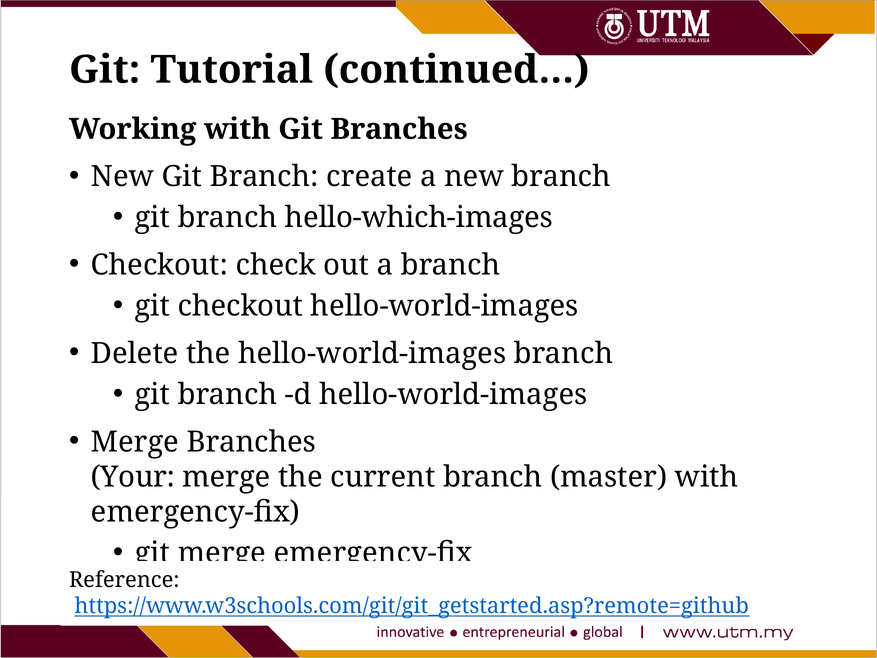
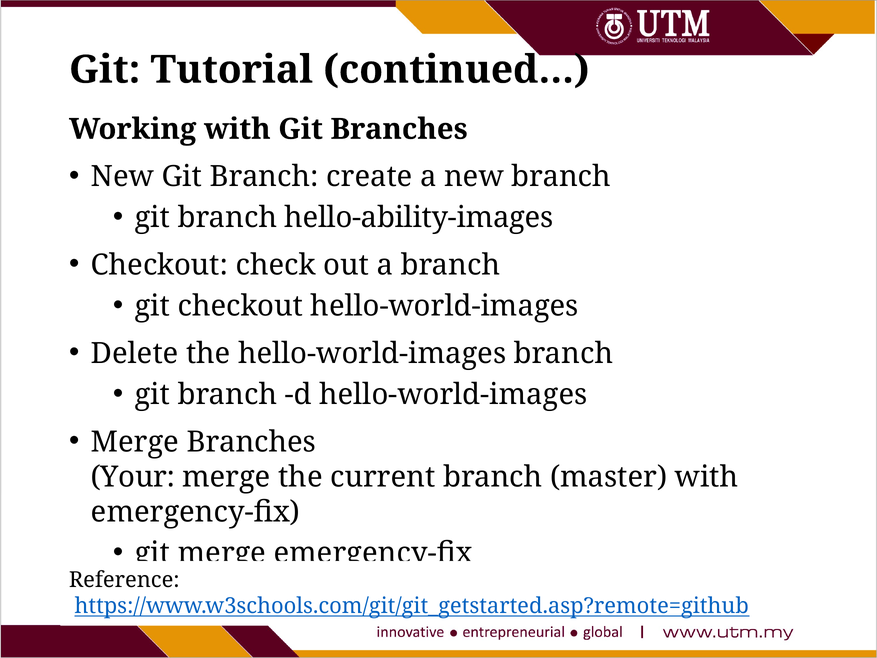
hello-which-images: hello-which-images -> hello-ability-images
